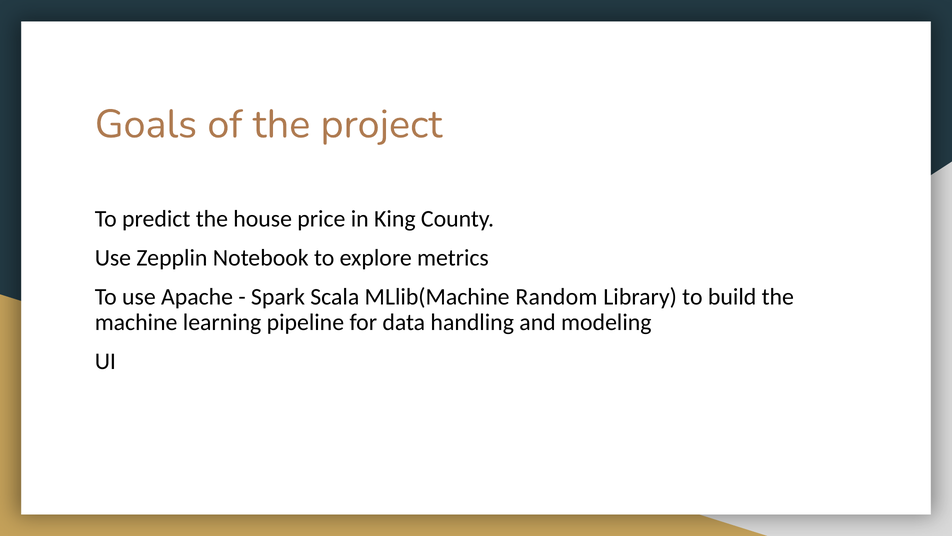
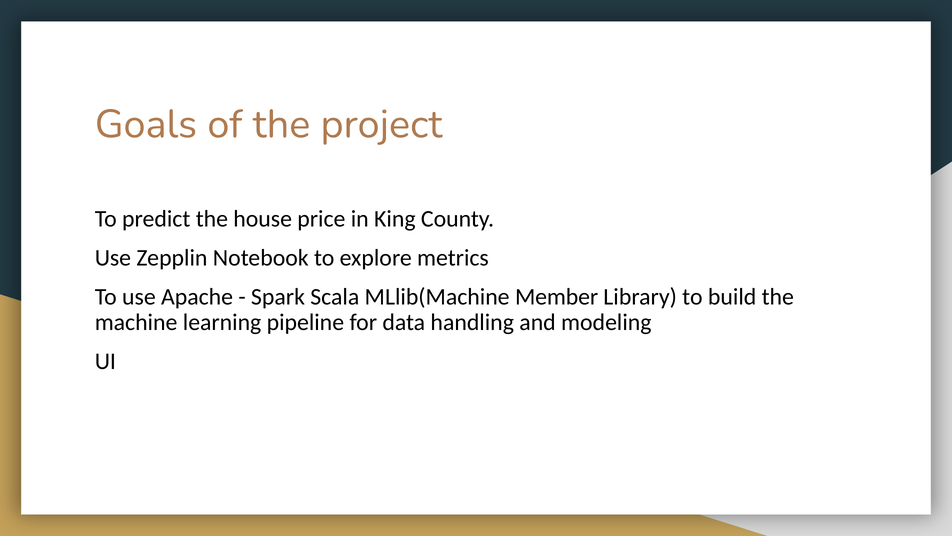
Random: Random -> Member
